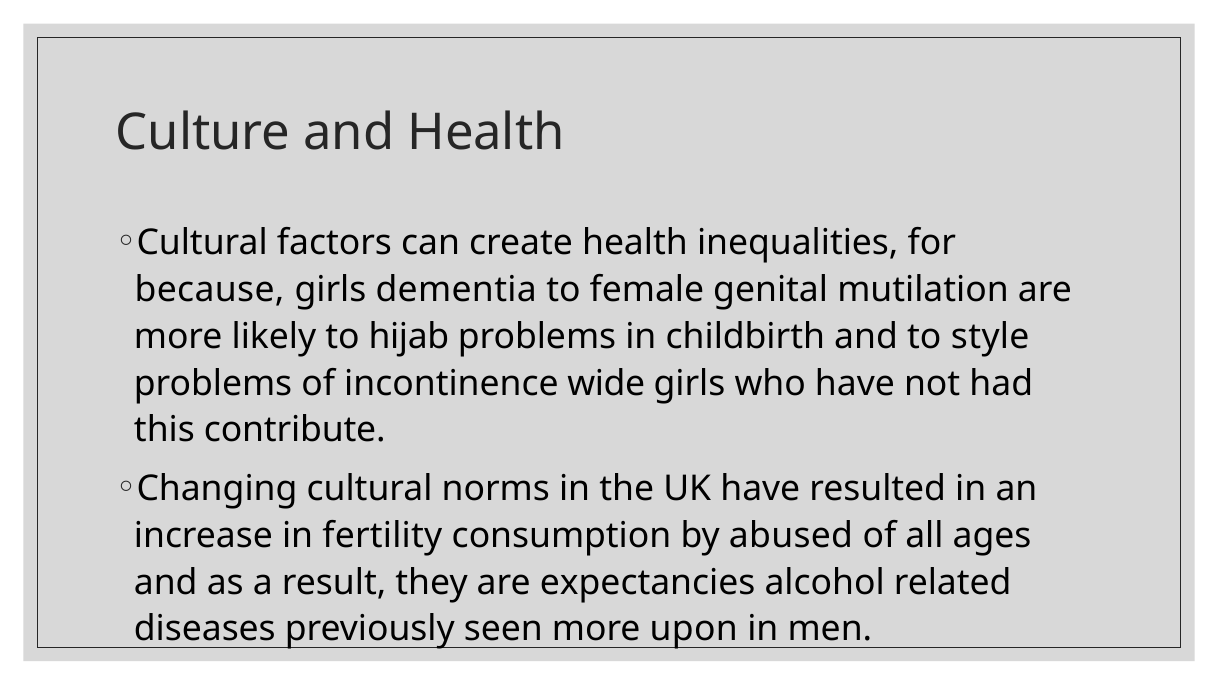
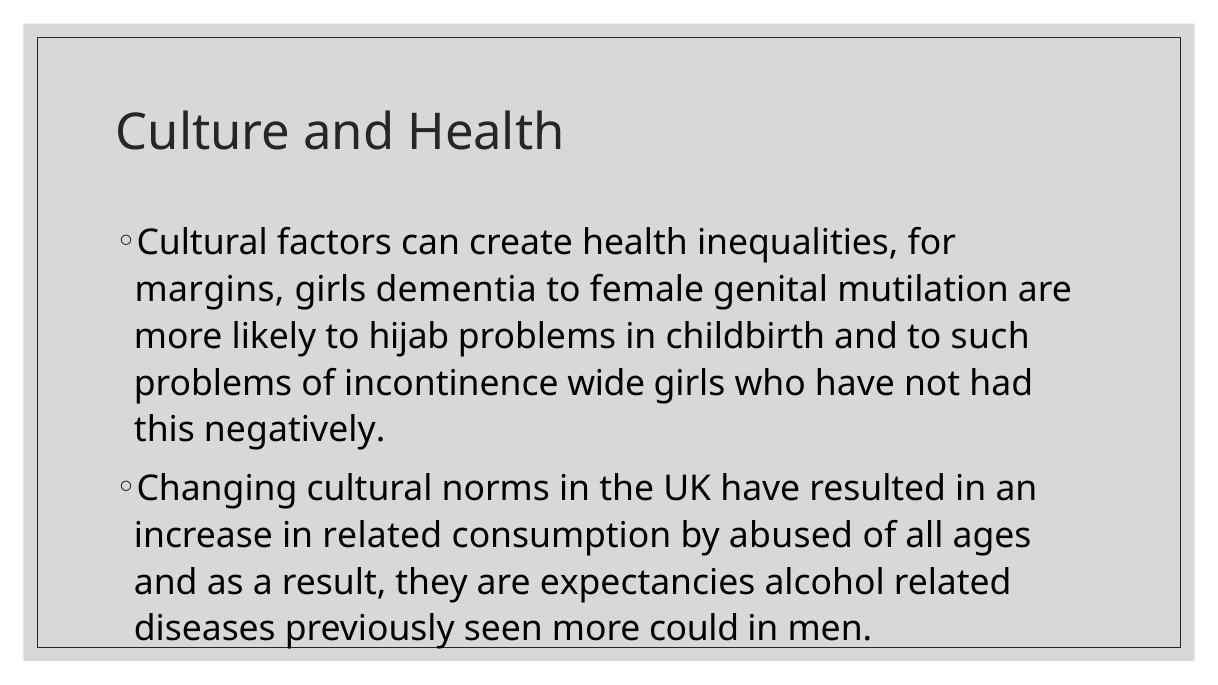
because: because -> margins
style: style -> such
contribute: contribute -> negatively
in fertility: fertility -> related
upon: upon -> could
